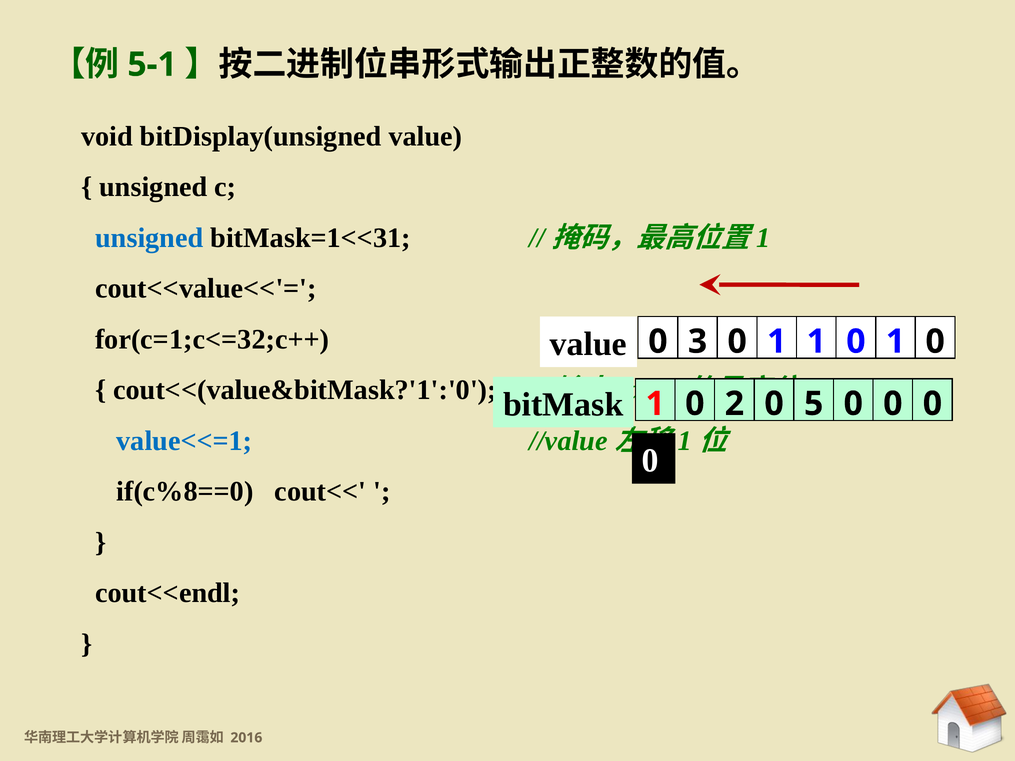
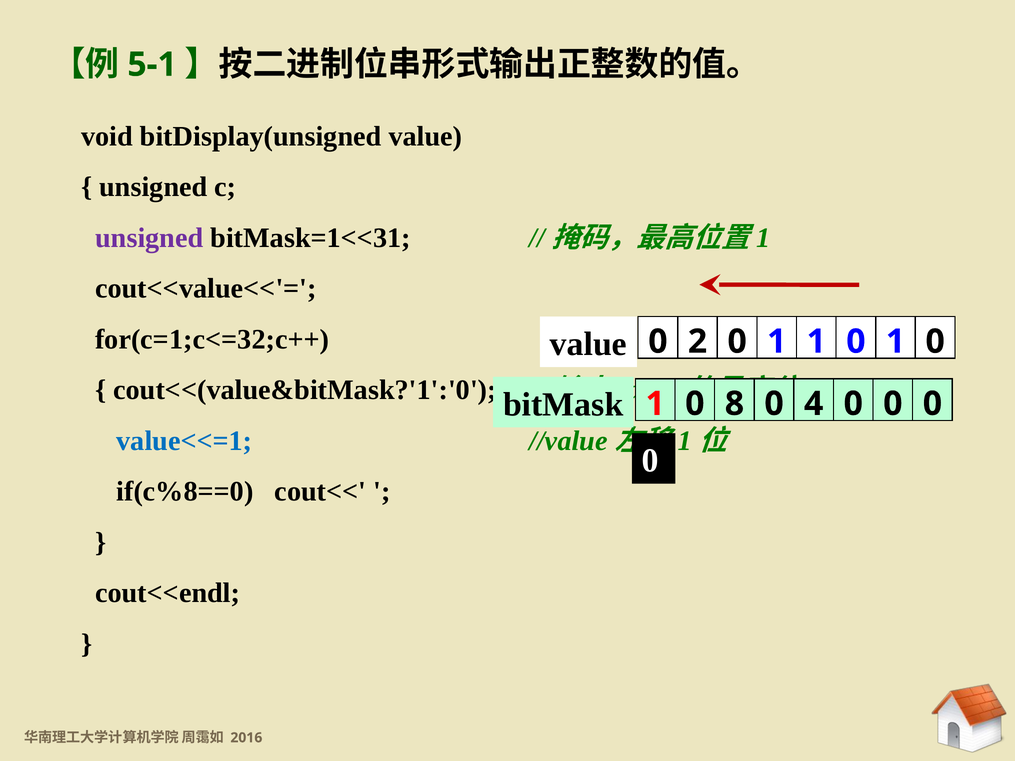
unsigned at (149, 238) colour: blue -> purple
3: 3 -> 2
2: 2 -> 8
5: 5 -> 4
